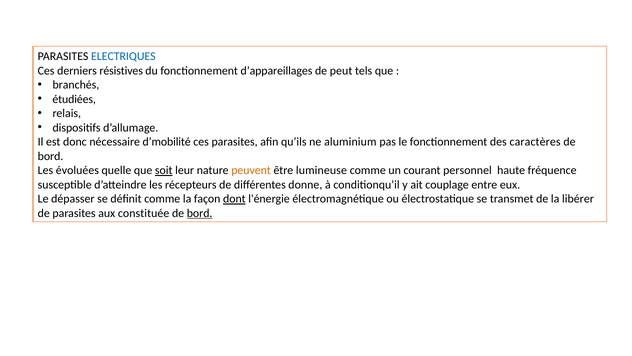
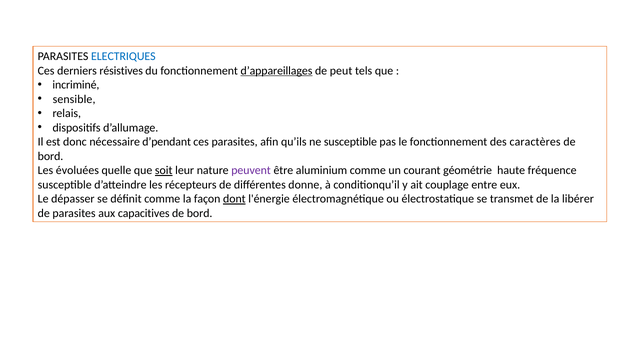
d’appareillages underline: none -> present
branchés: branchés -> incriminé
étudiées: étudiées -> sensible
d’mobilité: d’mobilité -> d’pendant
ne aluminium: aluminium -> susceptible
peuvent colour: orange -> purple
lumineuse: lumineuse -> aluminium
personnel: personnel -> géométrie
constituée: constituée -> capacitives
bord at (200, 213) underline: present -> none
